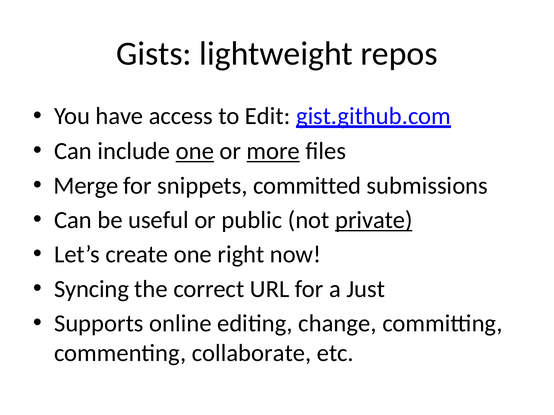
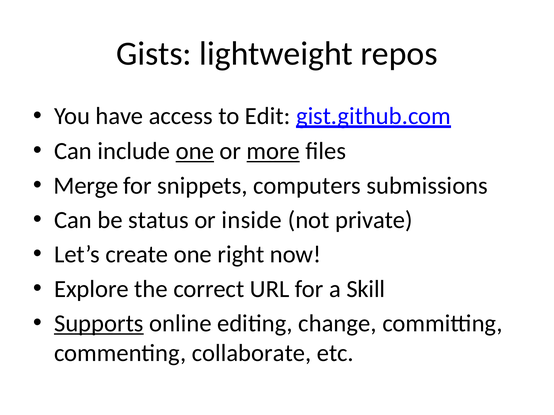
committed: committed -> computers
useful: useful -> status
public: public -> inside
private underline: present -> none
Syncing: Syncing -> Explore
Just: Just -> Skill
Supports underline: none -> present
